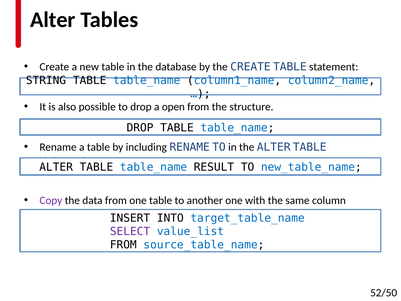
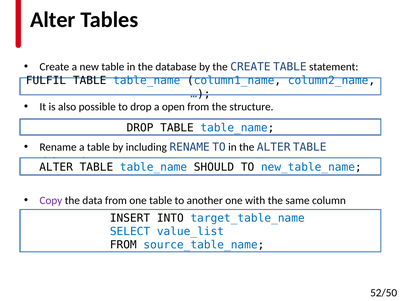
STRING: STRING -> FULFIL
RESULT: RESULT -> SHOULD
SELECT at (130, 231) colour: purple -> blue
